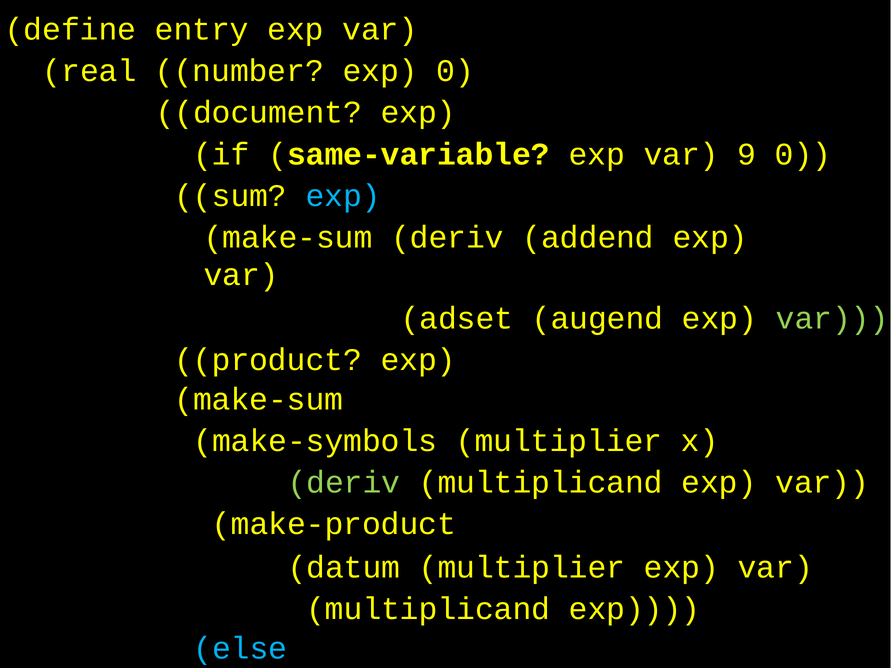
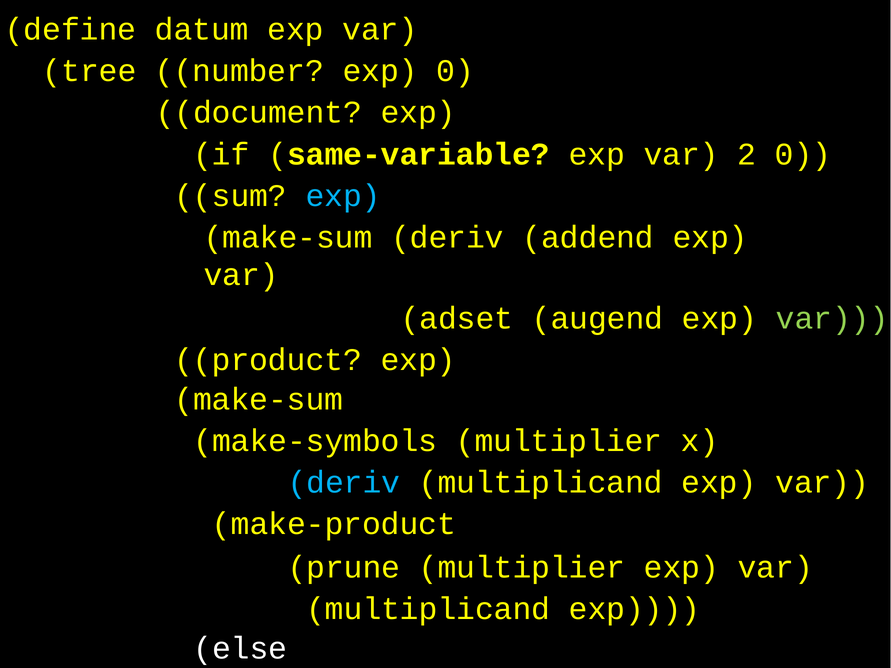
entry: entry -> datum
real: real -> tree
9: 9 -> 2
deriv at (344, 482) colour: light green -> light blue
datum: datum -> prune
else colour: light blue -> white
